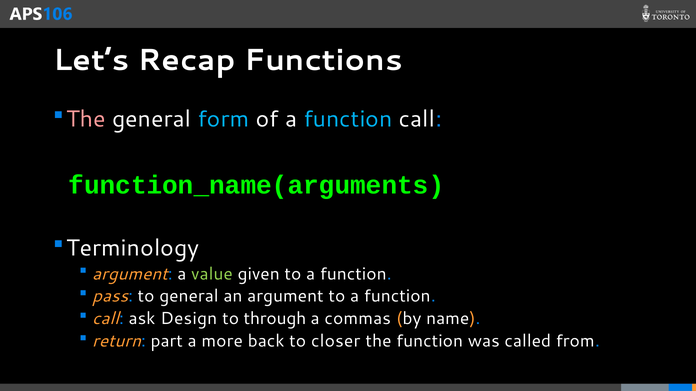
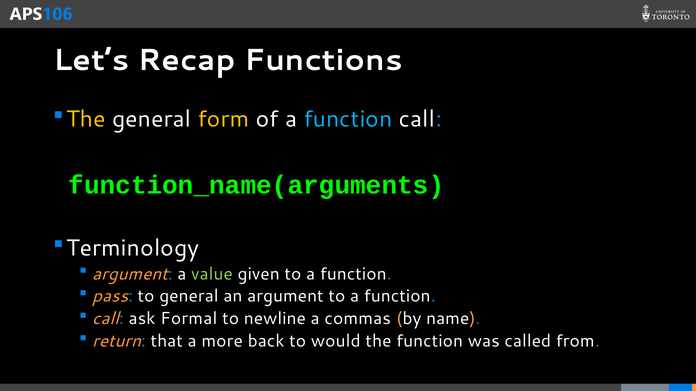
The at (86, 119) colour: pink -> yellow
form colour: light blue -> yellow
Design: Design -> Formal
through: through -> newline
part: part -> that
closer: closer -> would
